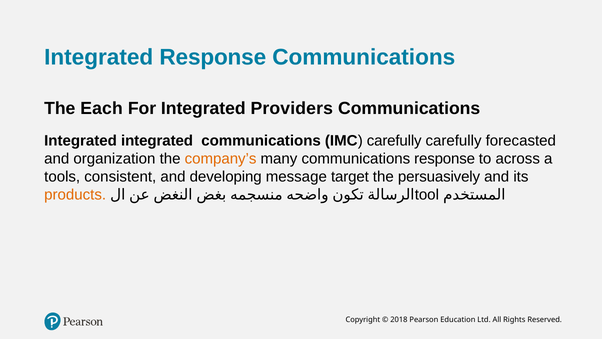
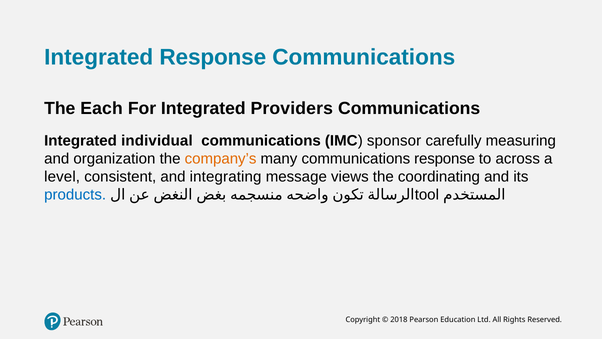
Integrated integrated: integrated -> individual
IMC carefully: carefully -> sponsor
forecasted: forecasted -> measuring
tools: tools -> level
developing: developing -> integrating
target: target -> views
persuasively: persuasively -> coordinating
products colour: orange -> blue
